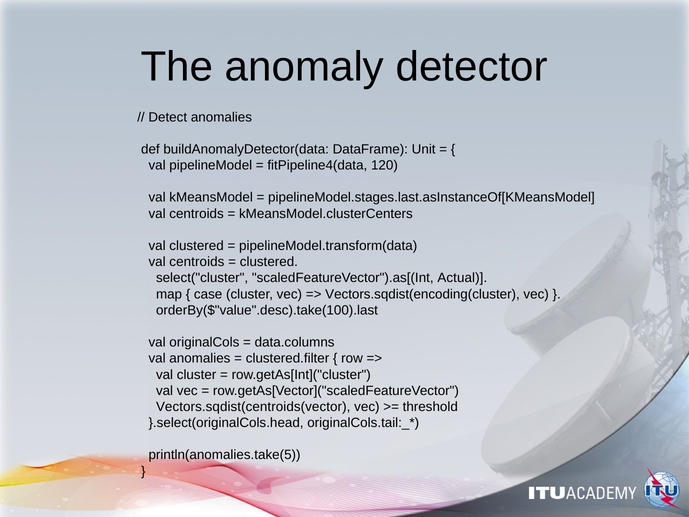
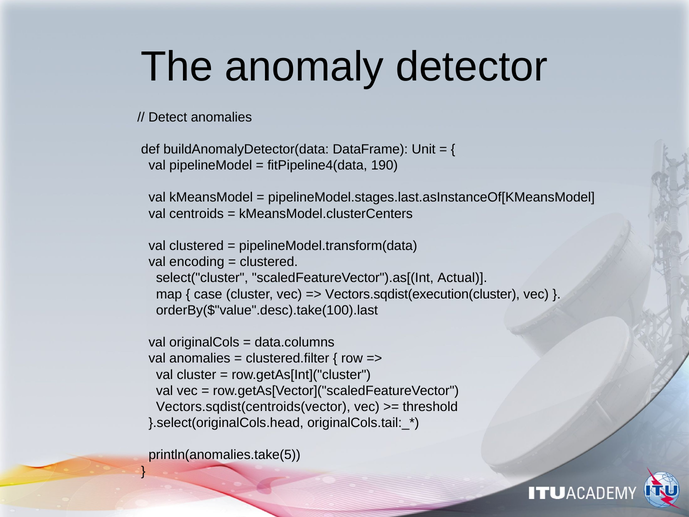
120: 120 -> 190
centroids at (197, 262): centroids -> encoding
Vectors.sqdist(encoding(cluster: Vectors.sqdist(encoding(cluster -> Vectors.sqdist(execution(cluster
